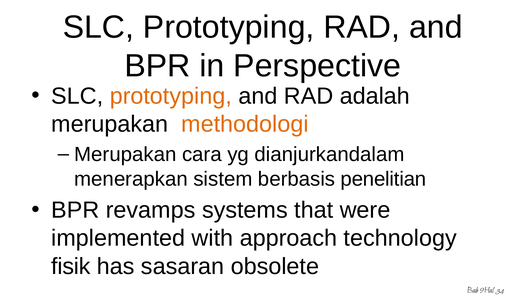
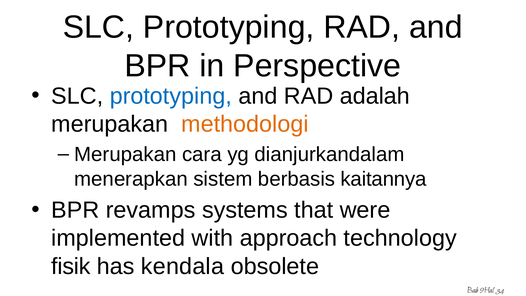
prototyping at (171, 96) colour: orange -> blue
penelitian: penelitian -> kaitannya
sasaran: sasaran -> kendala
